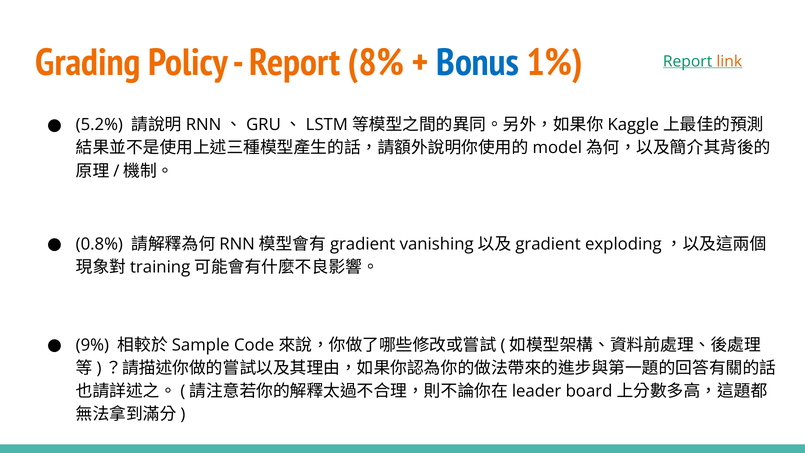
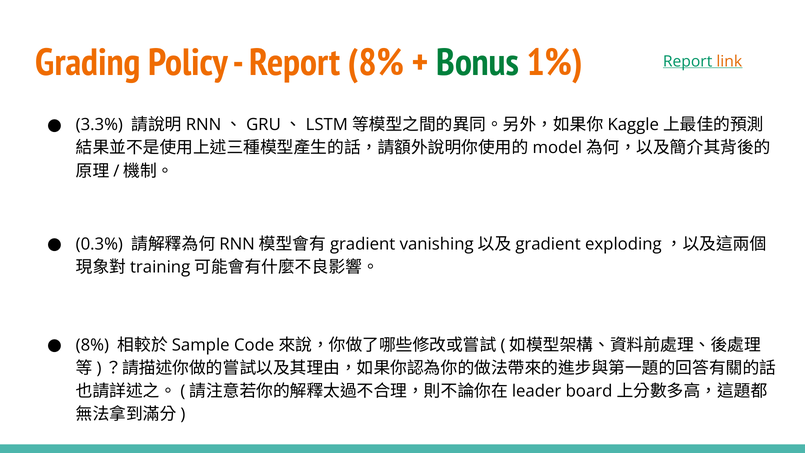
Bonus colour: blue -> green
5.2%: 5.2% -> 3.3%
0.8%: 0.8% -> 0.3%
9% at (92, 345): 9% -> 8%
